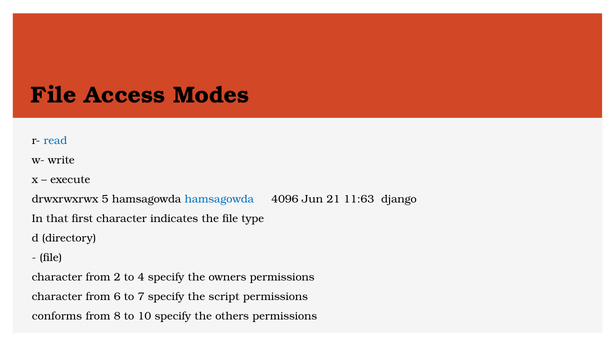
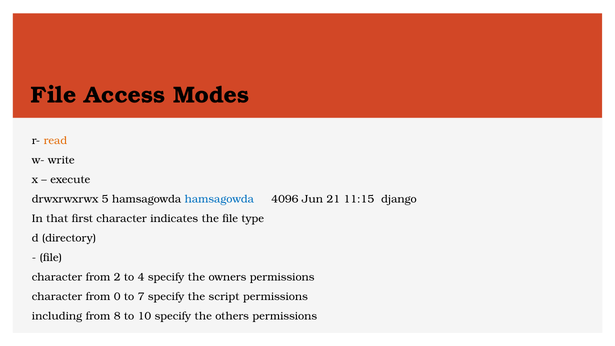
read colour: blue -> orange
11:63: 11:63 -> 11:15
6: 6 -> 0
conforms: conforms -> including
